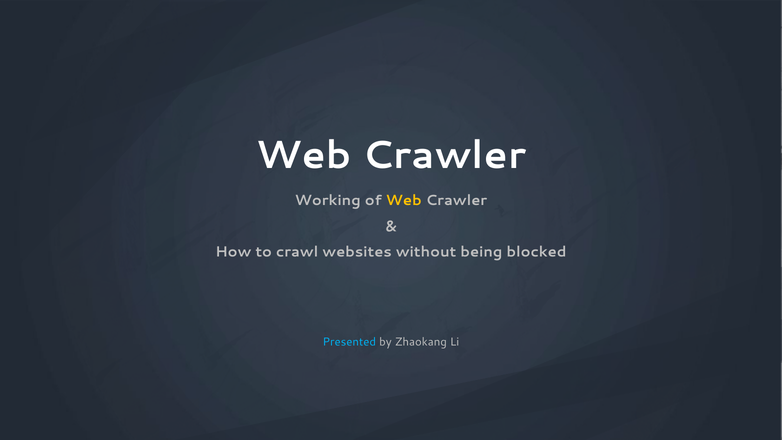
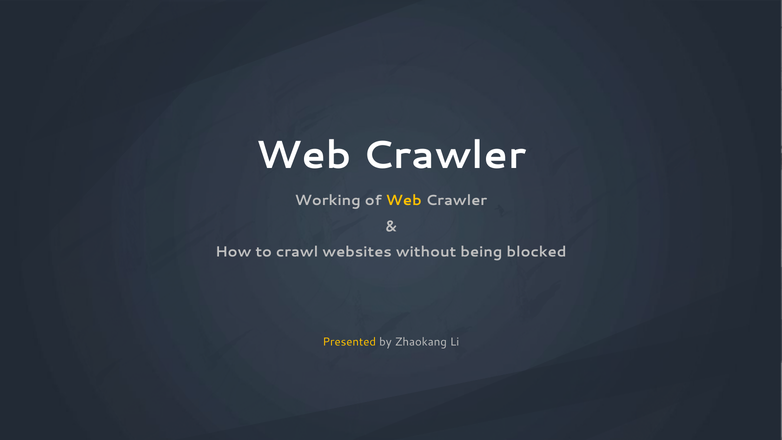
Presented colour: light blue -> yellow
